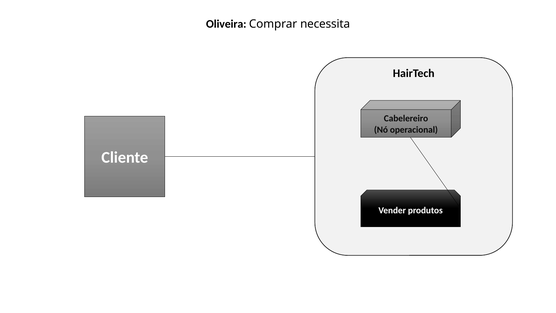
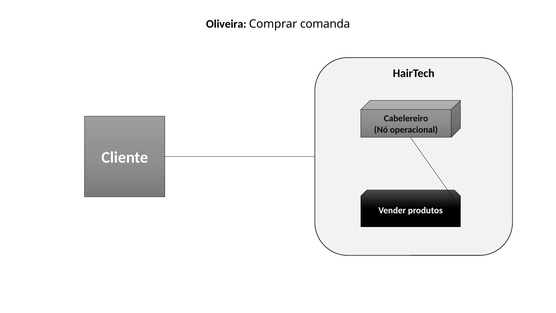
necessita: necessita -> comanda
